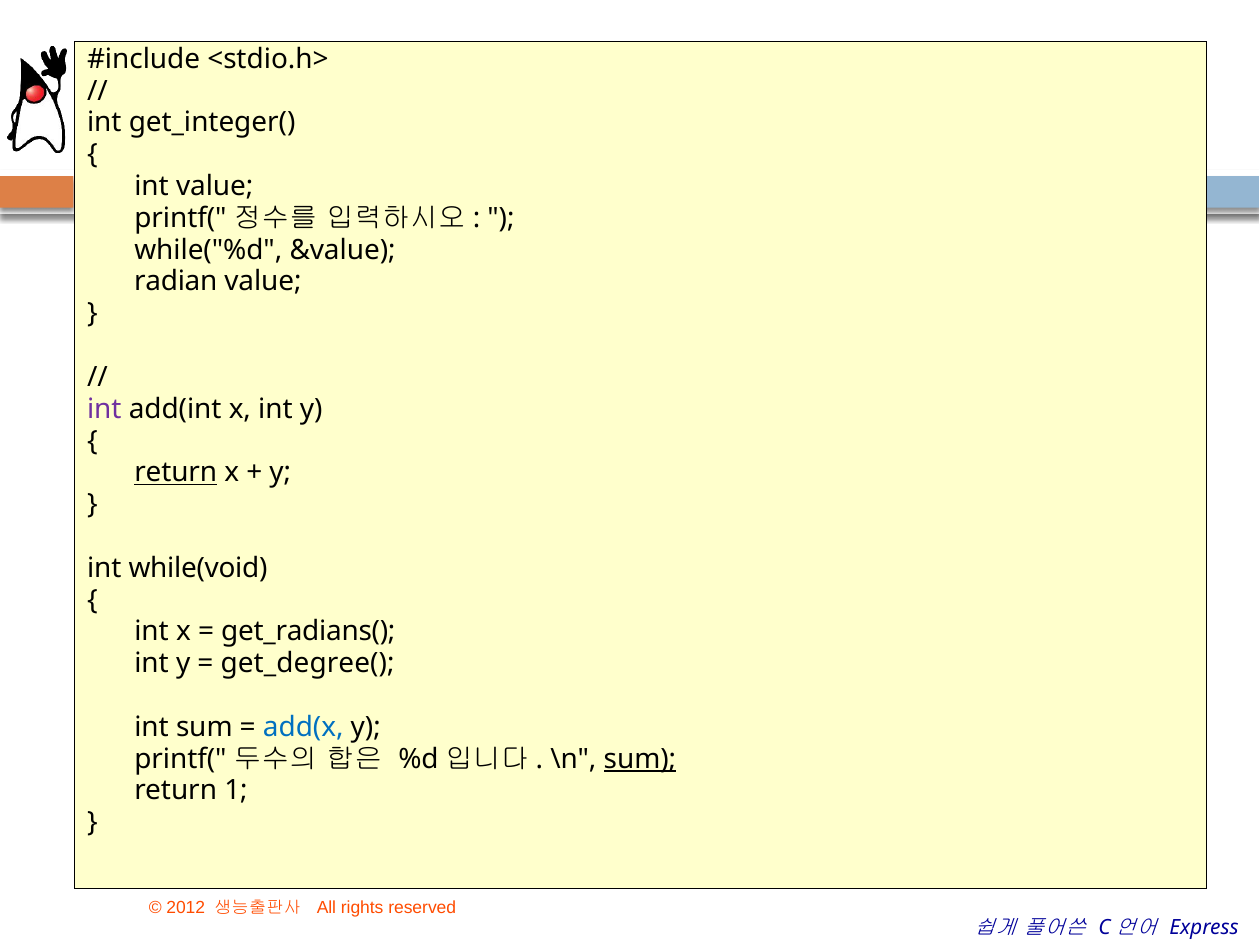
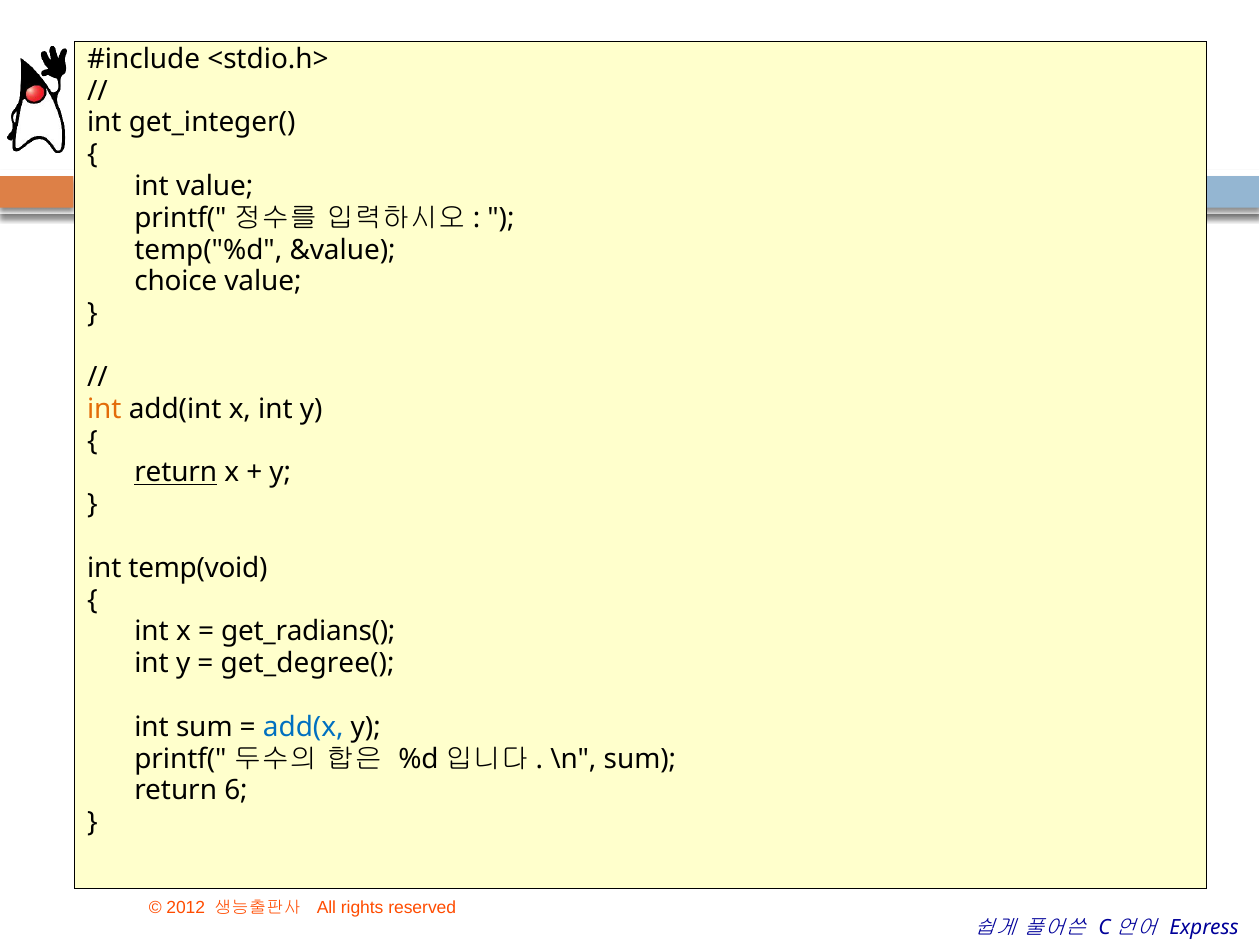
while("%d: while("%d -> temp("%d
radian: radian -> choice
int at (104, 409) colour: purple -> orange
while(void: while(void -> temp(void
sum at (640, 759) underline: present -> none
1: 1 -> 6
